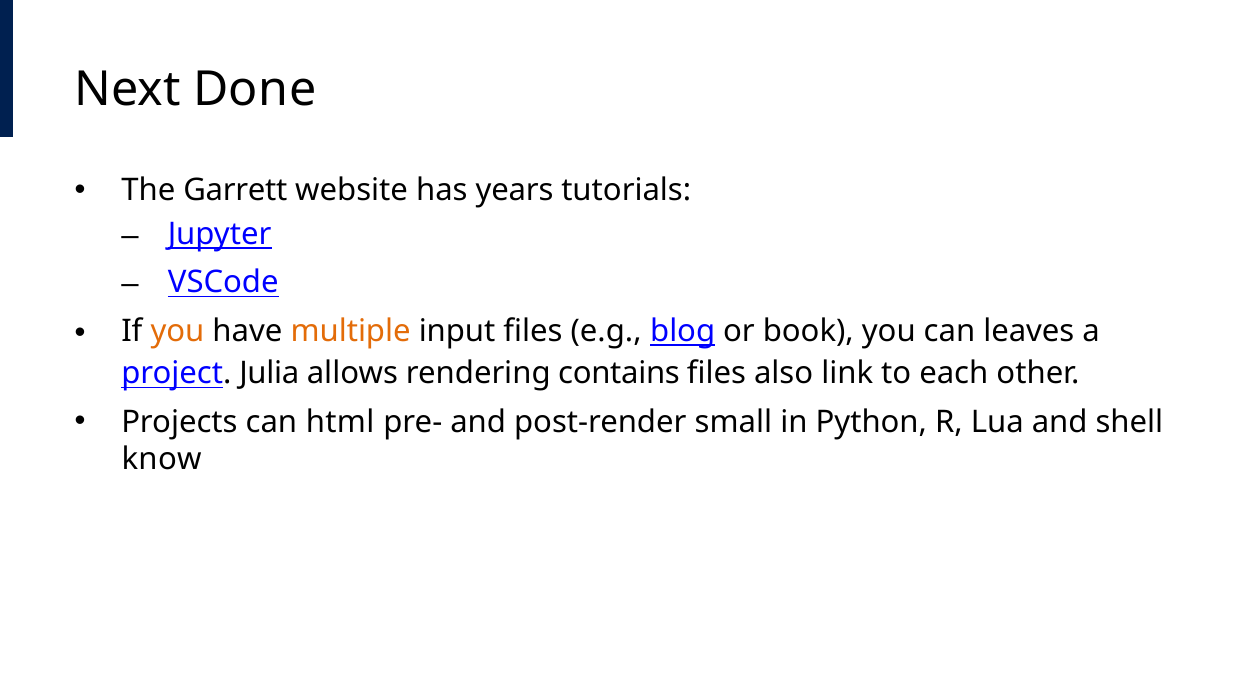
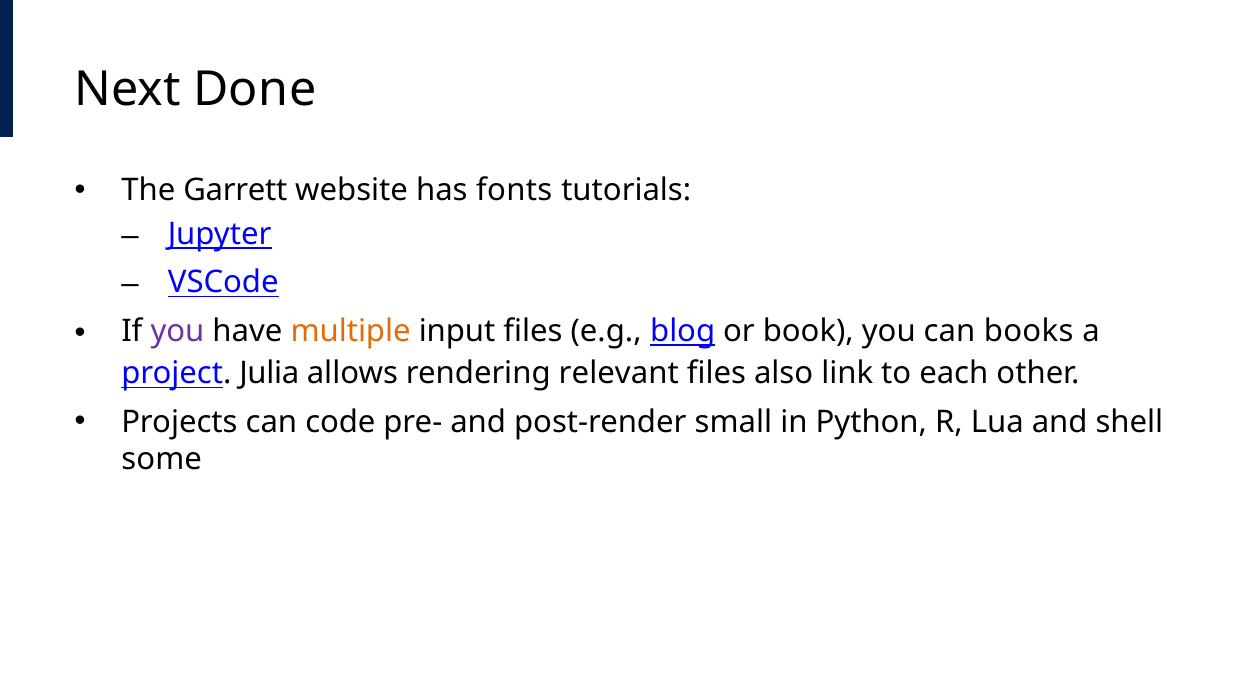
years: years -> fonts
you at (177, 331) colour: orange -> purple
leaves: leaves -> books
contains: contains -> relevant
html: html -> code
know: know -> some
